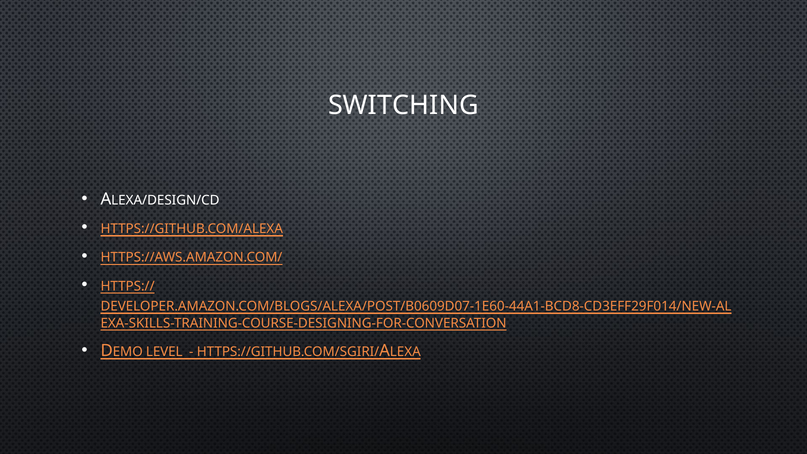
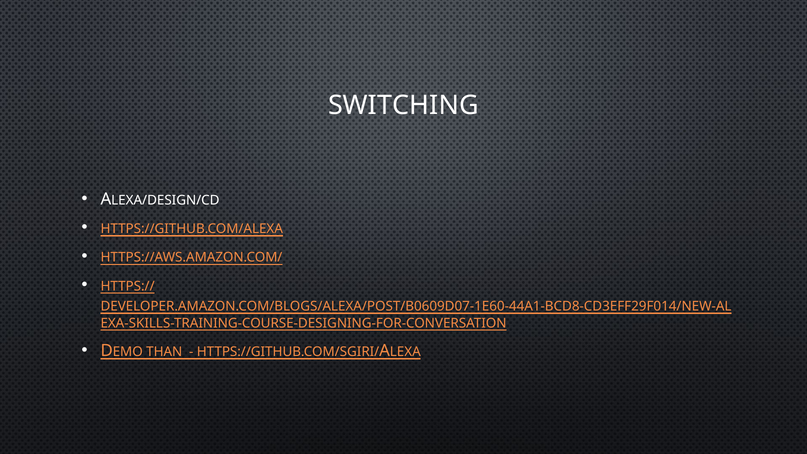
LEVEL: LEVEL -> THAN
